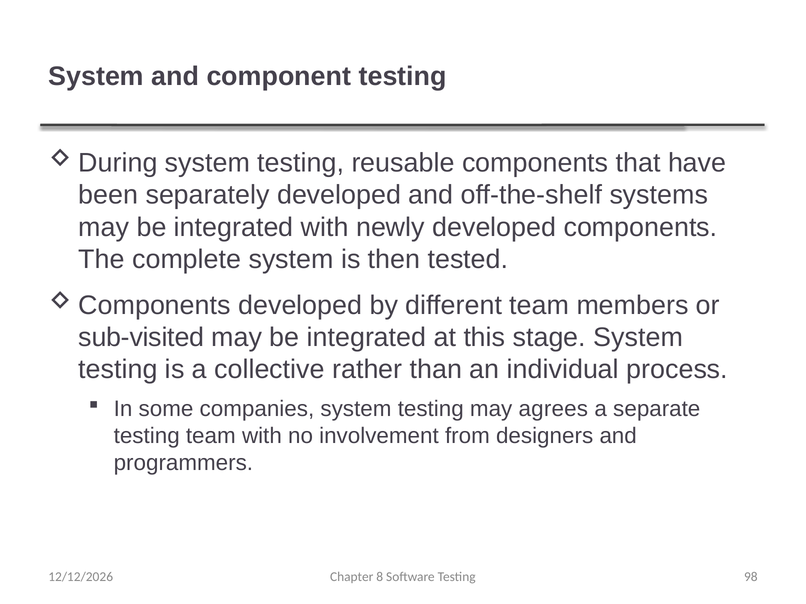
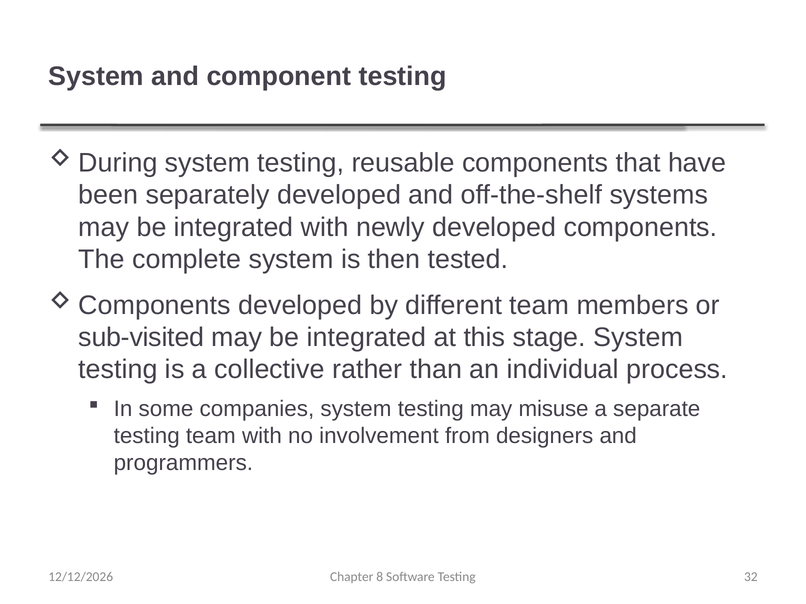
agrees: agrees -> misuse
98: 98 -> 32
